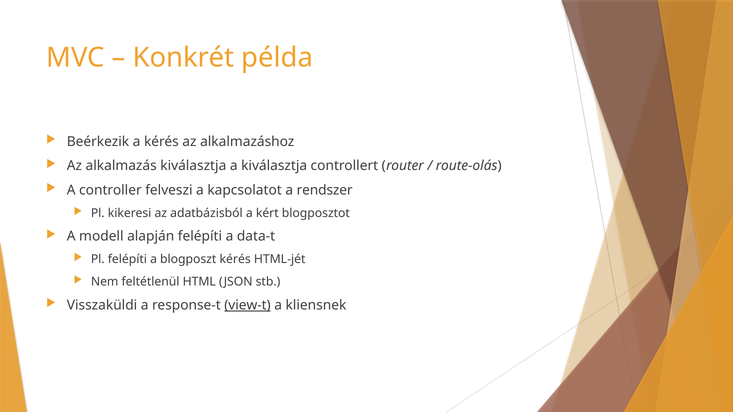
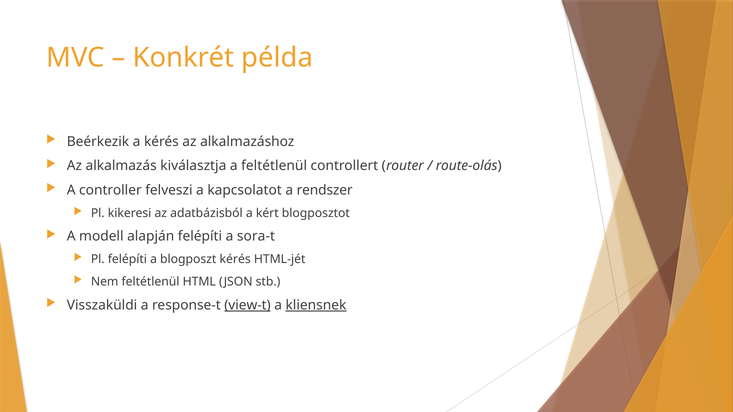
a kiválasztja: kiválasztja -> feltétlenül
data-t: data-t -> sora-t
kliensnek underline: none -> present
